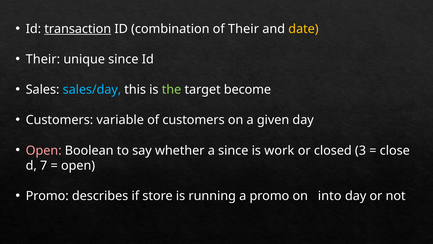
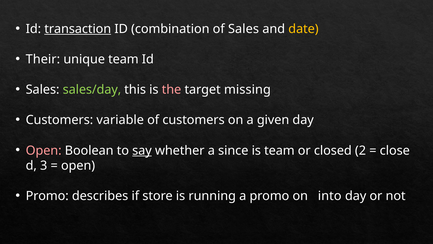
of Their: Their -> Sales
unique since: since -> team
sales/day colour: light blue -> light green
the colour: light green -> pink
become: become -> missing
say underline: none -> present
is work: work -> team
3: 3 -> 2
7: 7 -> 3
